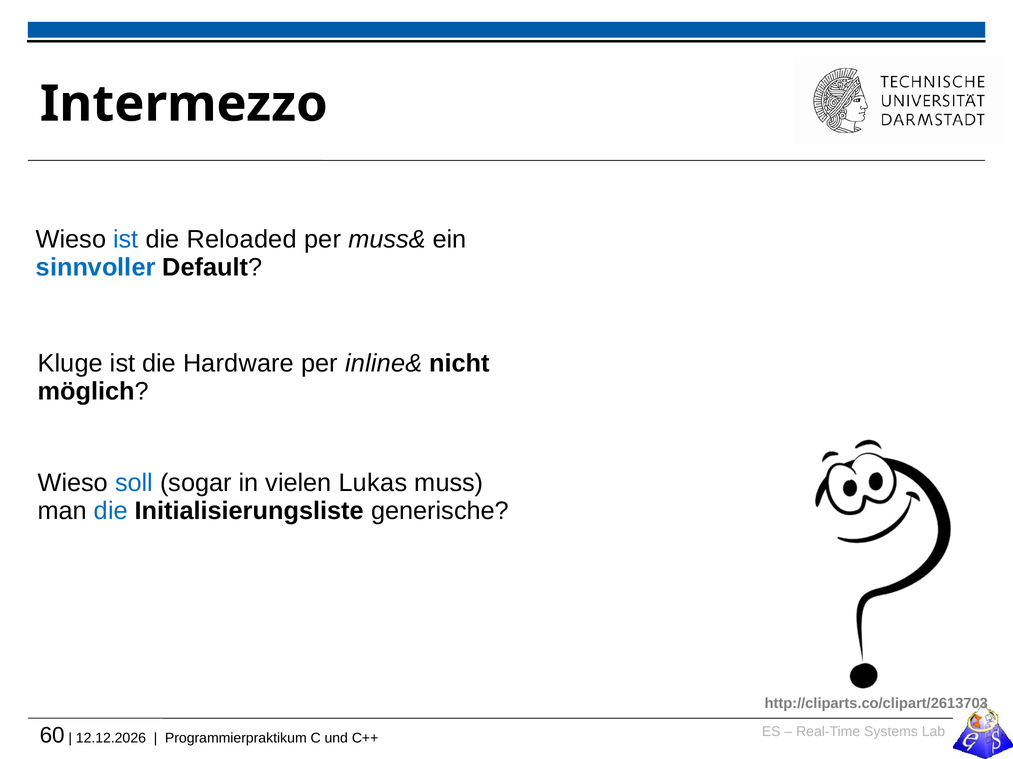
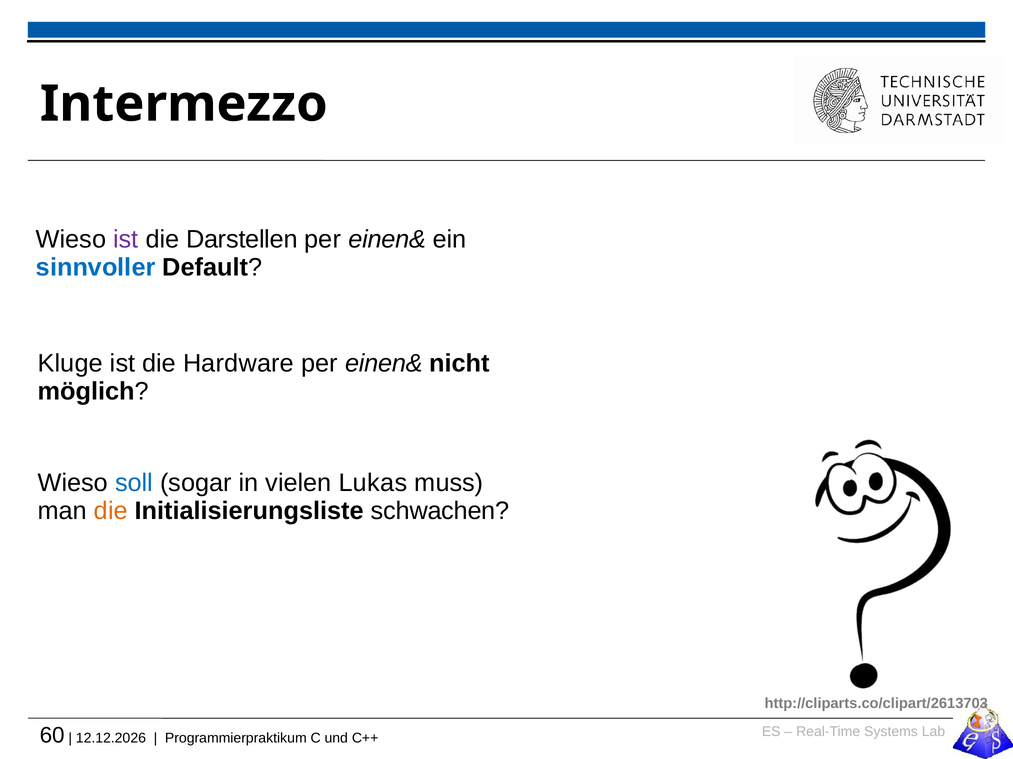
ist at (126, 239) colour: blue -> purple
Reloaded: Reloaded -> Darstellen
muss& at (387, 239): muss& -> einen&
inline& at (384, 364): inline& -> einen&
die at (111, 512) colour: blue -> orange
generische: generische -> schwachen
